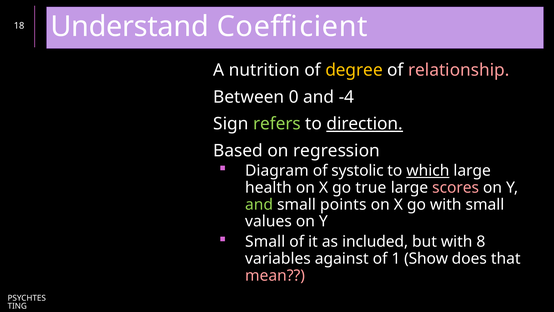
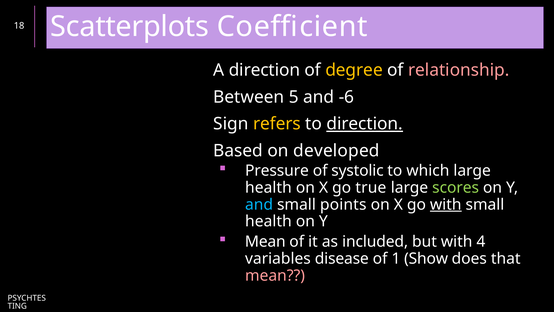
Understand: Understand -> Scatterplots
A nutrition: nutrition -> direction
0: 0 -> 5
-4: -4 -> -6
refers colour: light green -> yellow
regression: regression -> developed
Diagram: Diagram -> Pressure
which underline: present -> none
scores colour: pink -> light green
and at (259, 204) colour: light green -> light blue
with at (446, 204) underline: none -> present
values at (268, 221): values -> health
Small at (265, 241): Small -> Mean
8: 8 -> 4
against: against -> disease
